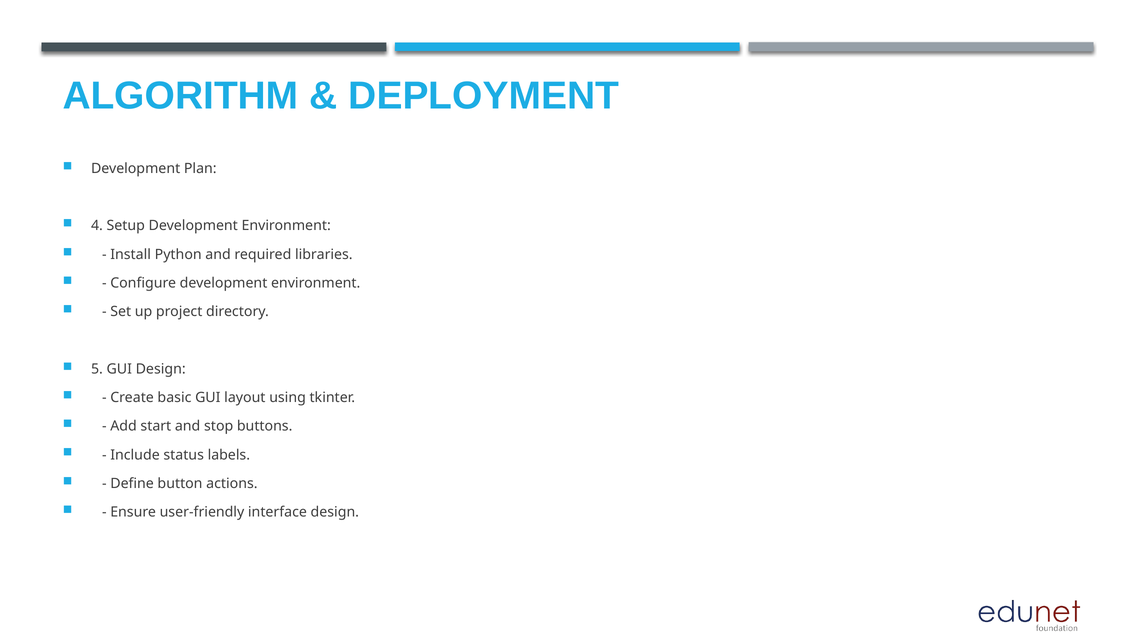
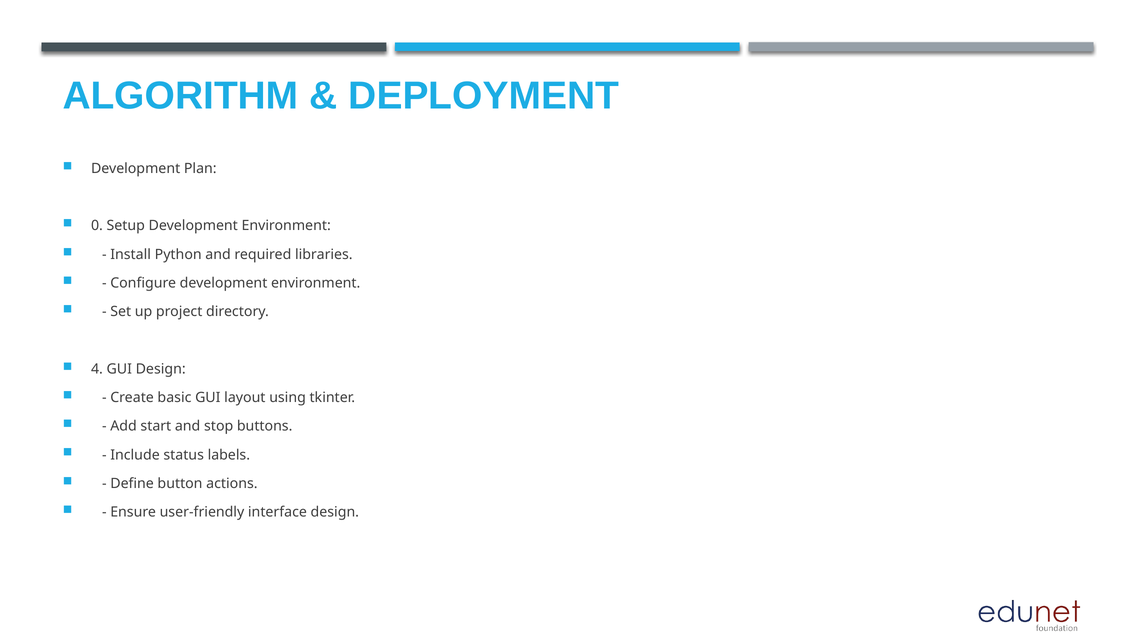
4: 4 -> 0
5: 5 -> 4
